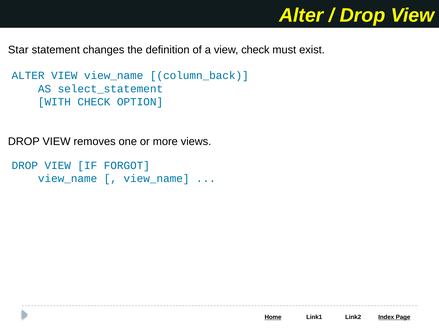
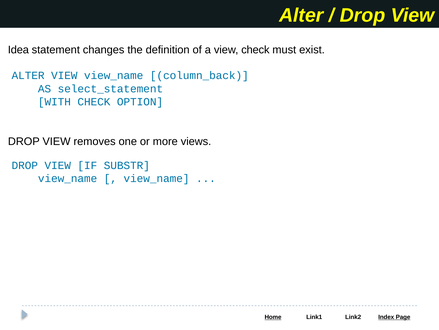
Star: Star -> Idea
FORGOT: FORGOT -> SUBSTR
